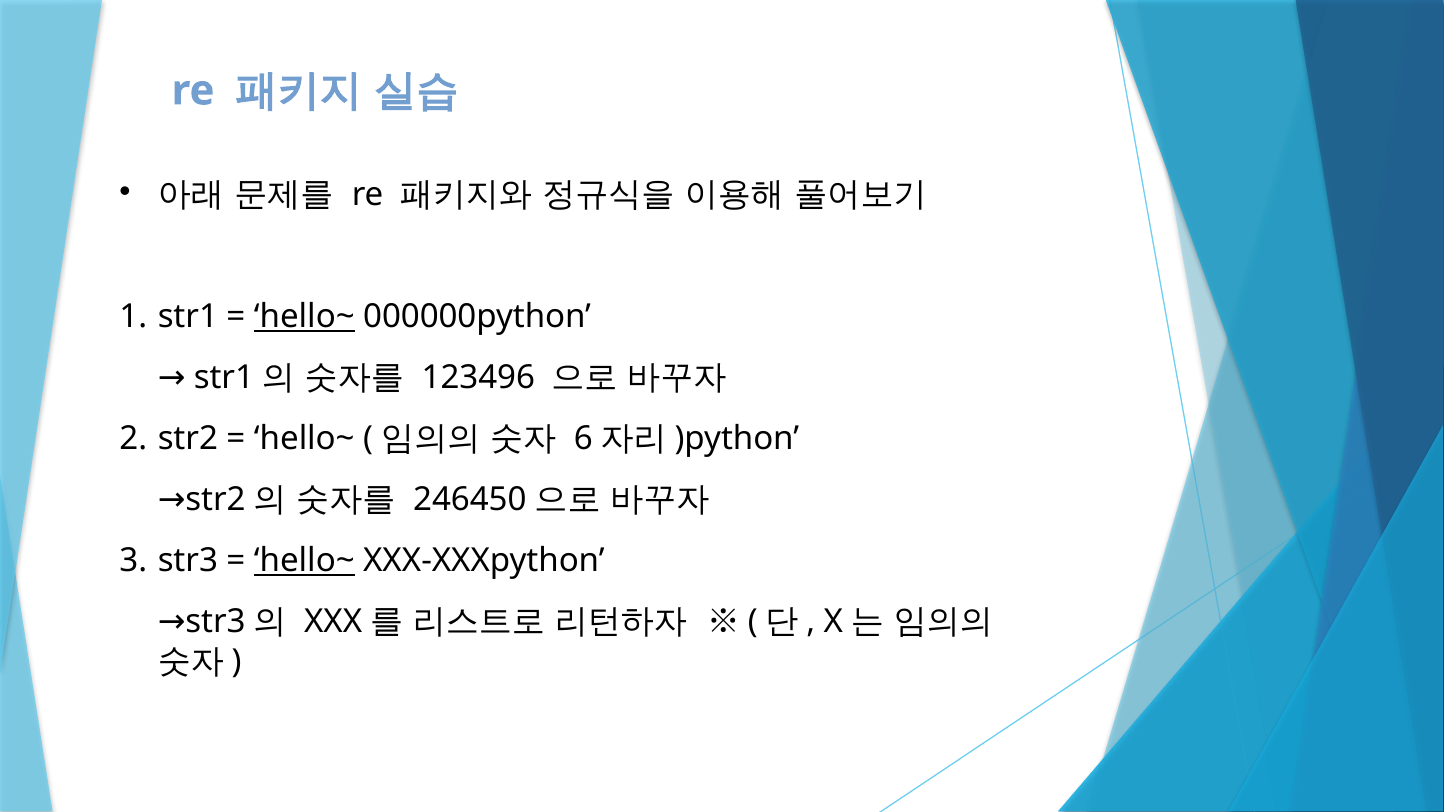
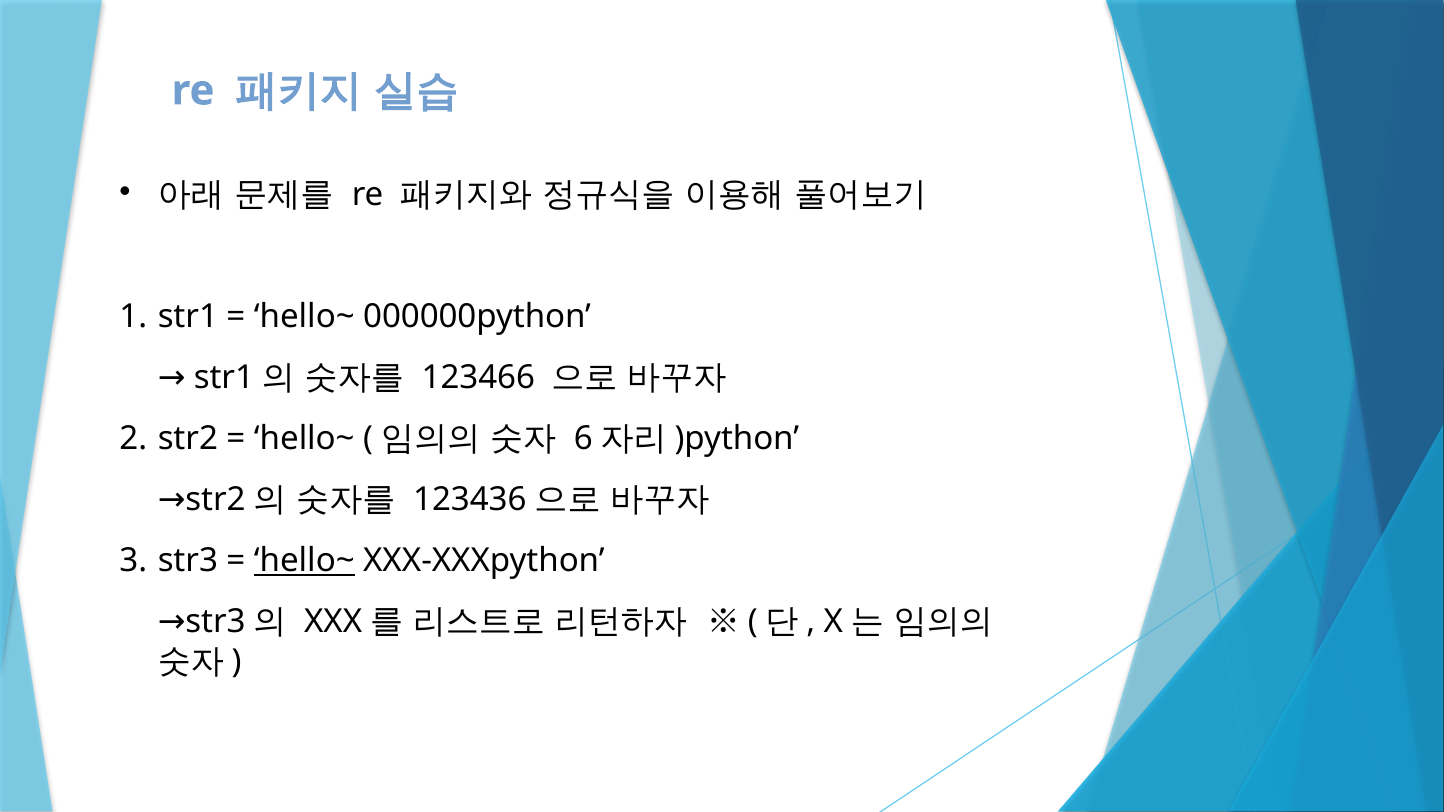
hello~ at (304, 317) underline: present -> none
123496: 123496 -> 123466
246450: 246450 -> 123436
